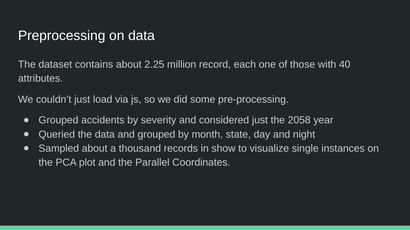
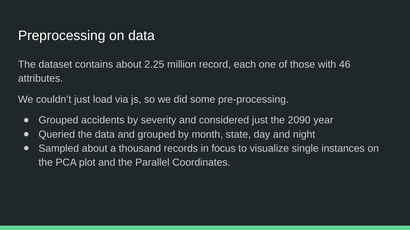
40: 40 -> 46
2058: 2058 -> 2090
show: show -> focus
